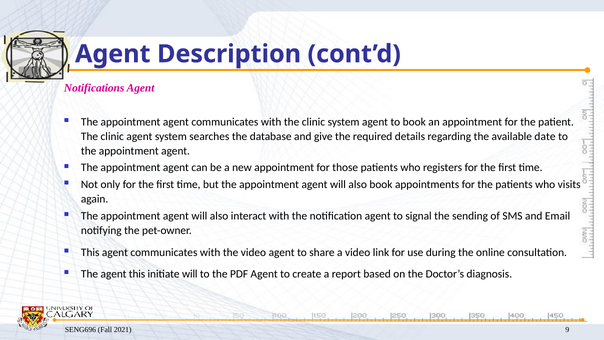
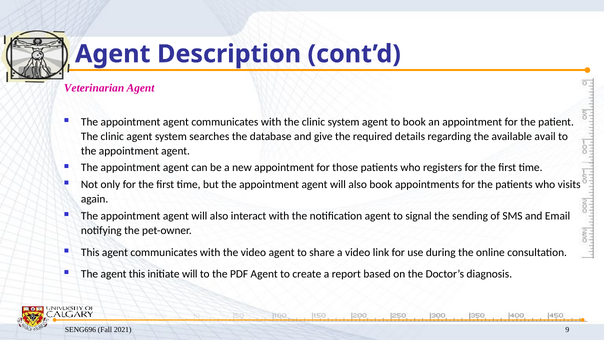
Notifications: Notifications -> Veterinarian
date: date -> avail
